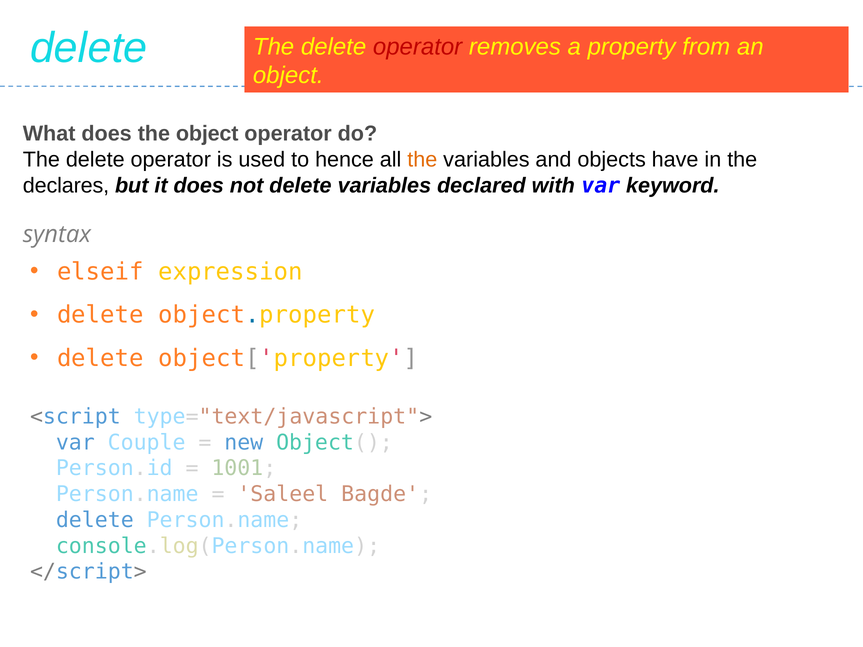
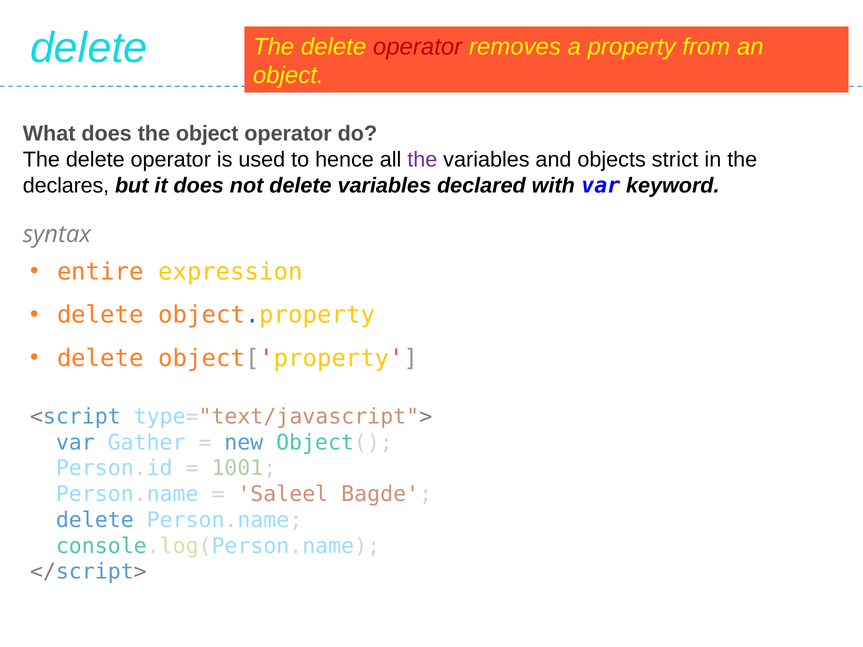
the at (422, 160) colour: orange -> purple
have: have -> strict
elseif: elseif -> entire
Couple: Couple -> Gather
